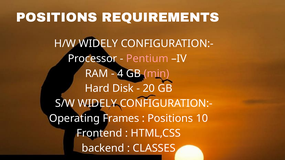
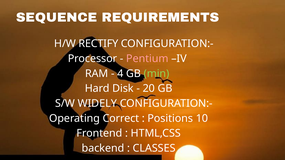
POSITIONS at (57, 17): POSITIONS -> SEQUENCE
WIDELY at (98, 44): WIDELY -> RECTIFY
min colour: pink -> light green
Frames: Frames -> Correct
